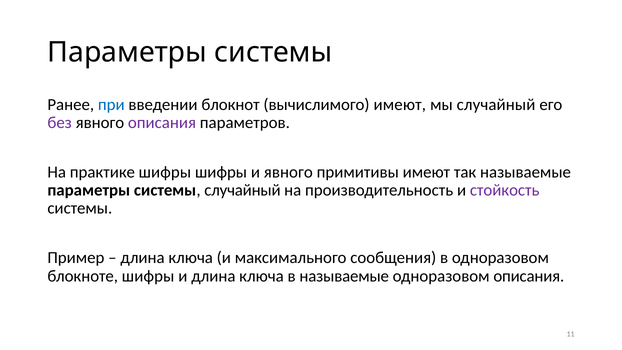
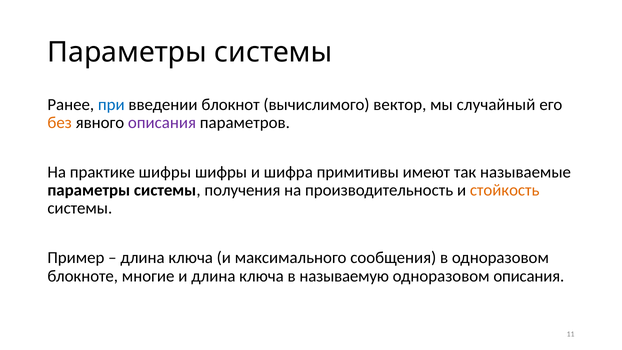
вычислимого имеют: имеют -> вектор
без colour: purple -> orange
и явного: явного -> шифра
системы случайный: случайный -> получения
стойкость colour: purple -> orange
блокноте шифры: шифры -> многие
в называемые: называемые -> называемую
